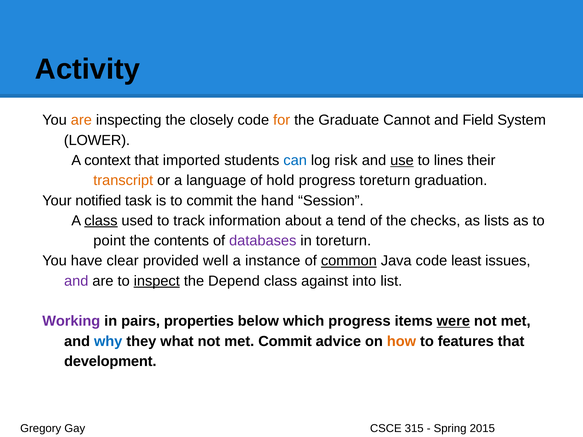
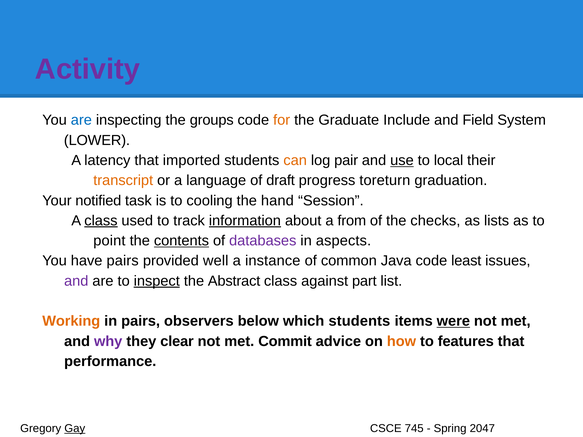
Activity colour: black -> purple
are at (81, 120) colour: orange -> blue
closely: closely -> groups
Cannot: Cannot -> Include
context: context -> latency
can colour: blue -> orange
risk: risk -> pair
lines: lines -> local
hold: hold -> draft
to commit: commit -> cooling
information underline: none -> present
tend: tend -> from
contents underline: none -> present
in toreturn: toreturn -> aspects
have clear: clear -> pairs
common underline: present -> none
Depend: Depend -> Abstract
into: into -> part
Working colour: purple -> orange
properties: properties -> observers
which progress: progress -> students
why colour: blue -> purple
what: what -> clear
development: development -> performance
Gay underline: none -> present
315: 315 -> 745
2015: 2015 -> 2047
